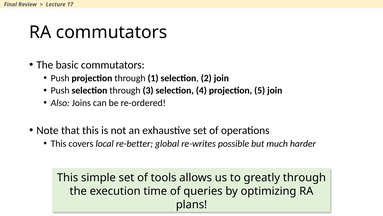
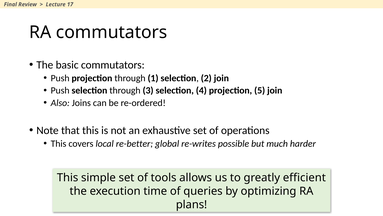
greatly through: through -> efficient
